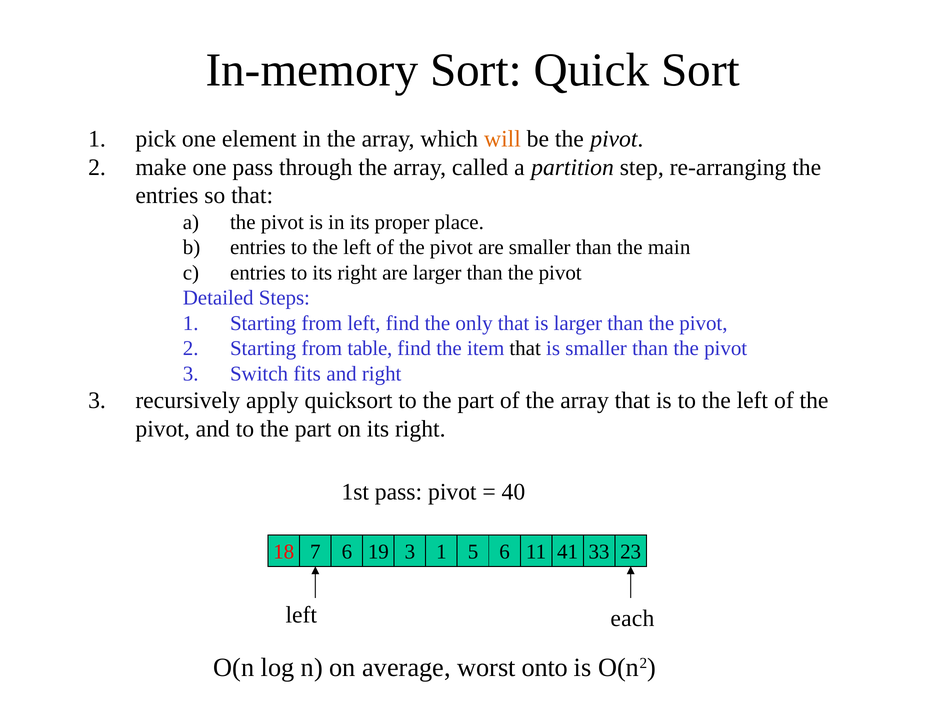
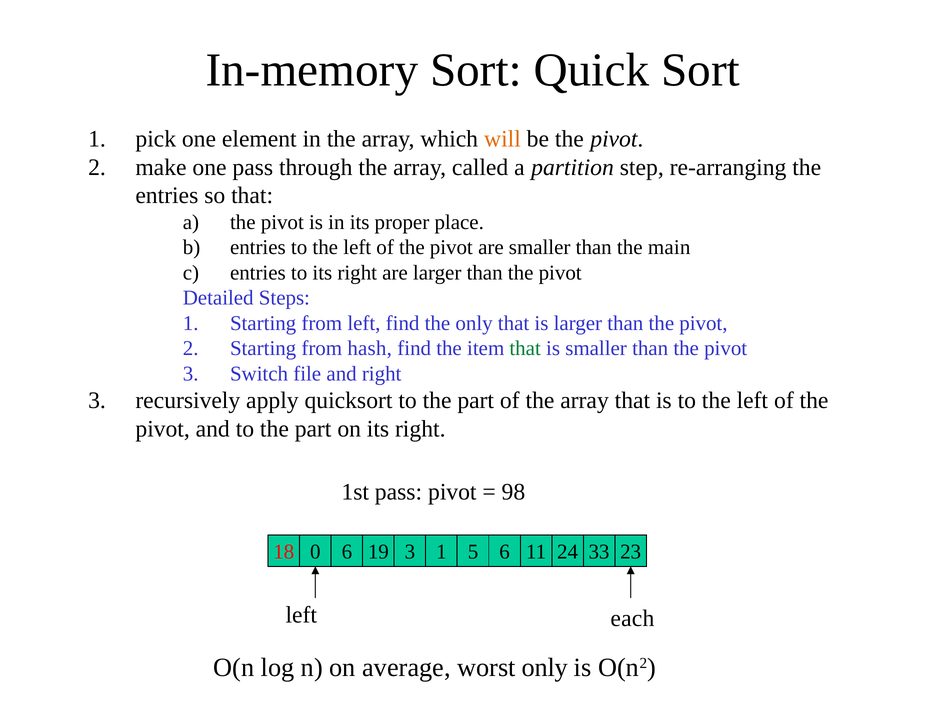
table: table -> hash
that at (525, 348) colour: black -> green
fits: fits -> file
40: 40 -> 98
7: 7 -> 0
41: 41 -> 24
worst onto: onto -> only
